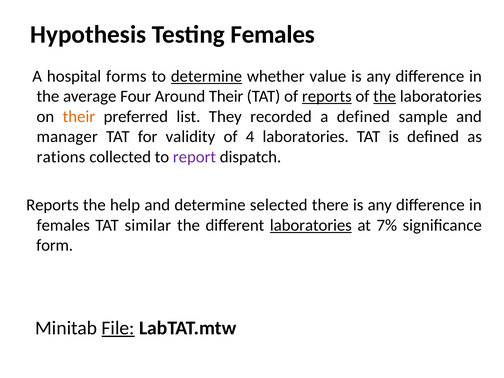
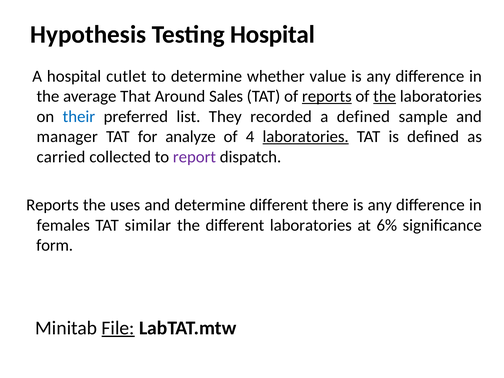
Testing Females: Females -> Hospital
forms: forms -> cutlet
determine at (206, 76) underline: present -> none
Four: Four -> That
Around Their: Their -> Sales
their at (79, 117) colour: orange -> blue
validity: validity -> analyze
laboratories at (306, 137) underline: none -> present
rations: rations -> carried
help: help -> uses
determine selected: selected -> different
laboratories at (311, 225) underline: present -> none
7%: 7% -> 6%
